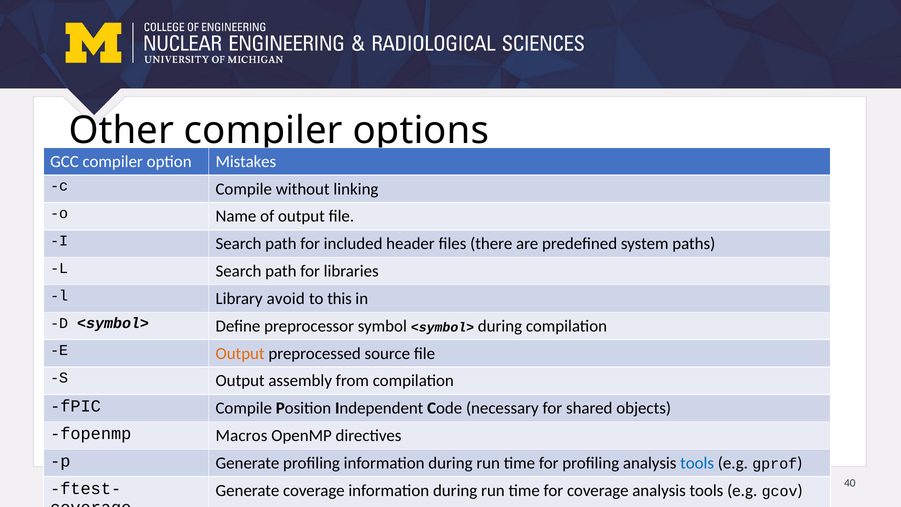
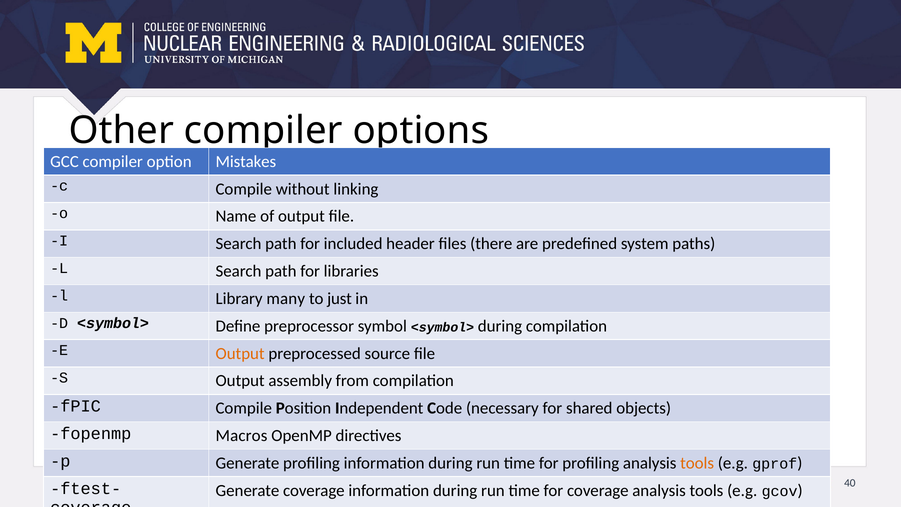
avoid: avoid -> many
this: this -> just
tools at (697, 463) colour: blue -> orange
